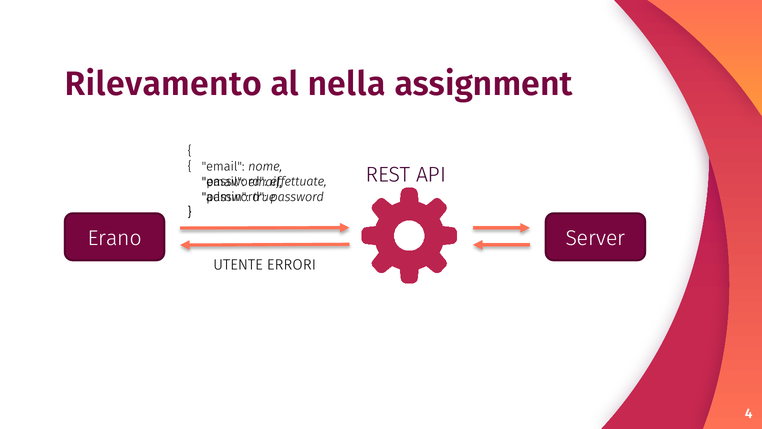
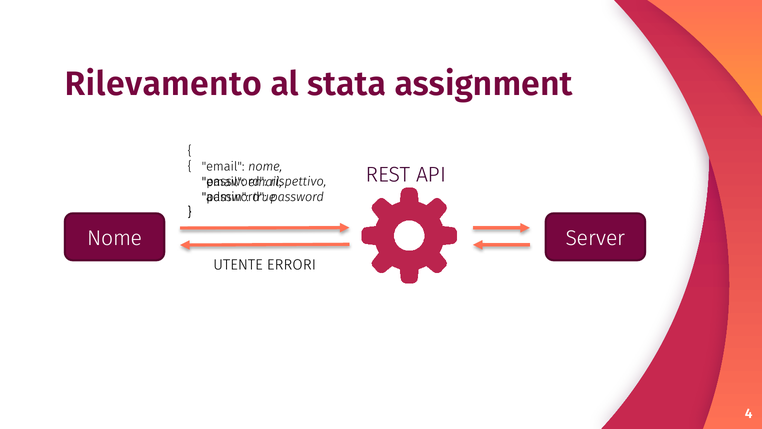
nella: nella -> stata
effettuate: effettuate -> rispettivo
Erano at (115, 238): Erano -> Nome
